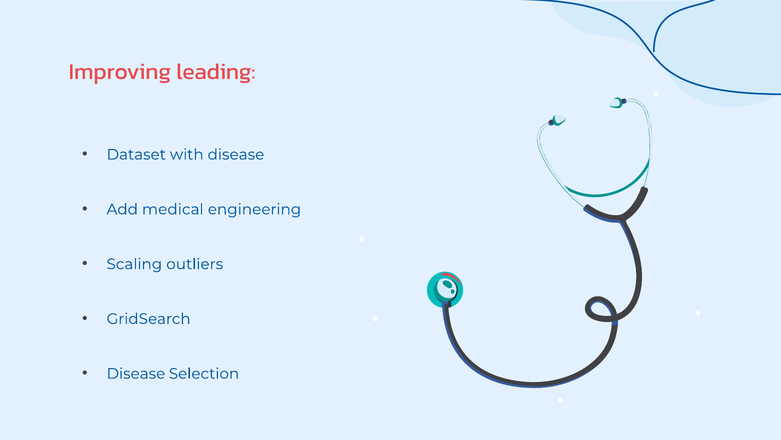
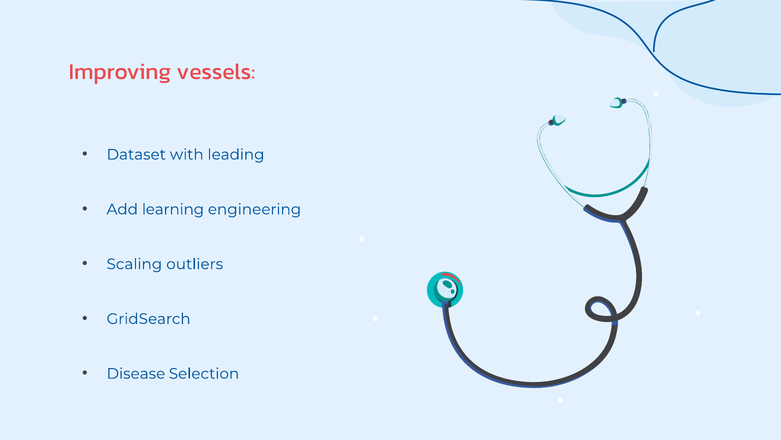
leading: leading -> vessels
with disease: disease -> leading
medical: medical -> learning
